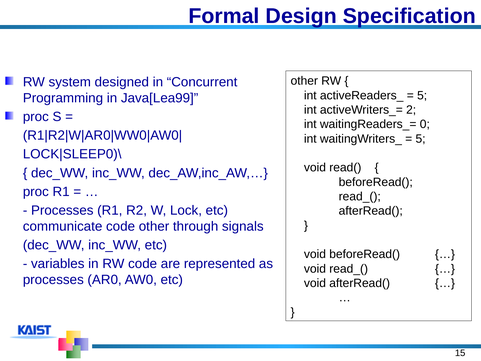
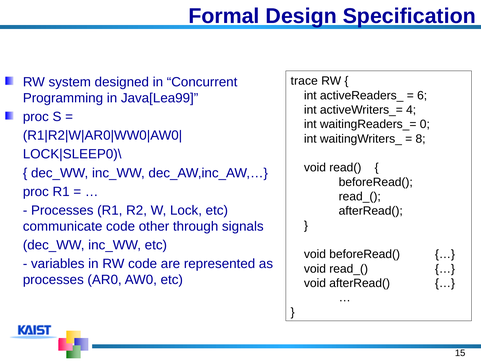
other at (304, 81): other -> trace
5 at (422, 95): 5 -> 6
2: 2 -> 4
5 at (421, 139): 5 -> 8
